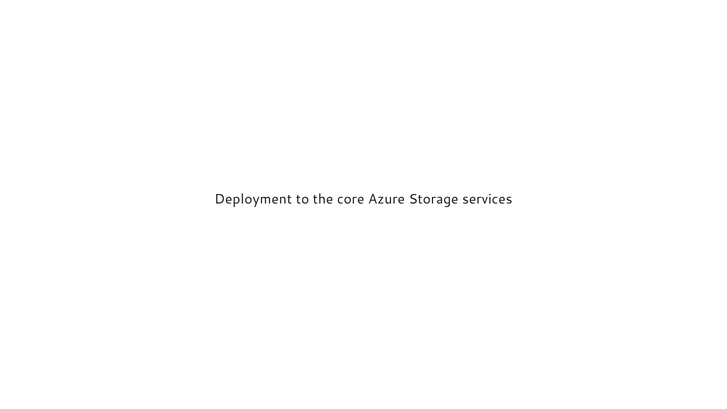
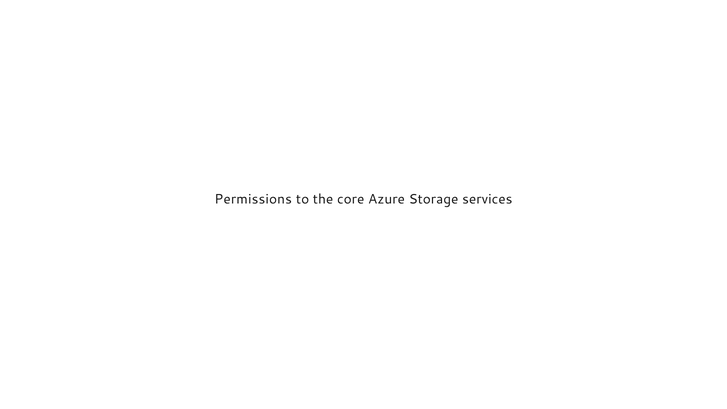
Deployment: Deployment -> Permissions
